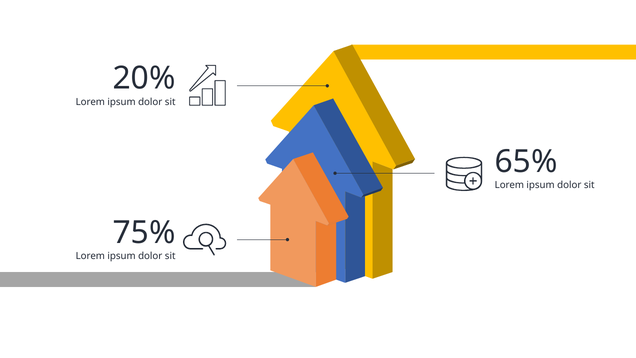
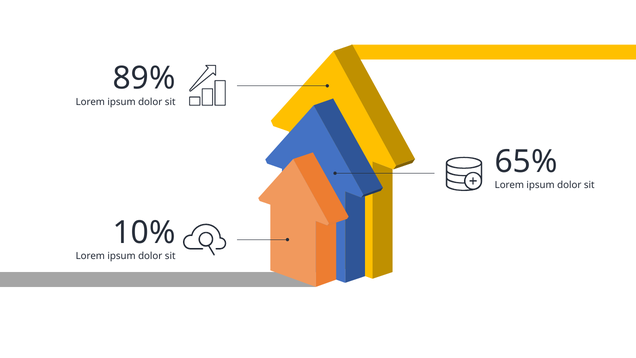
20%: 20% -> 89%
75%: 75% -> 10%
